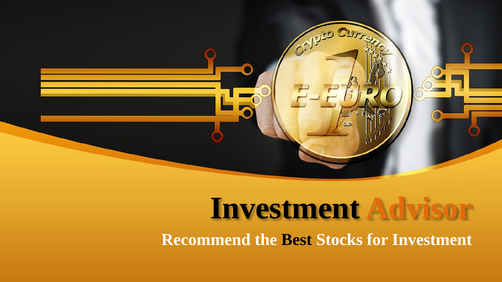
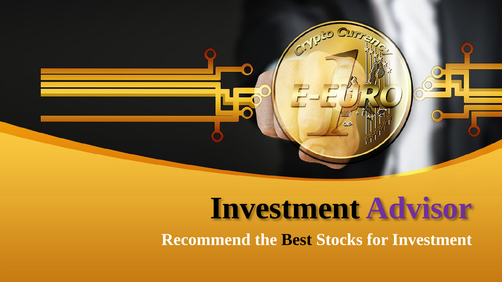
Advisor colour: orange -> purple
